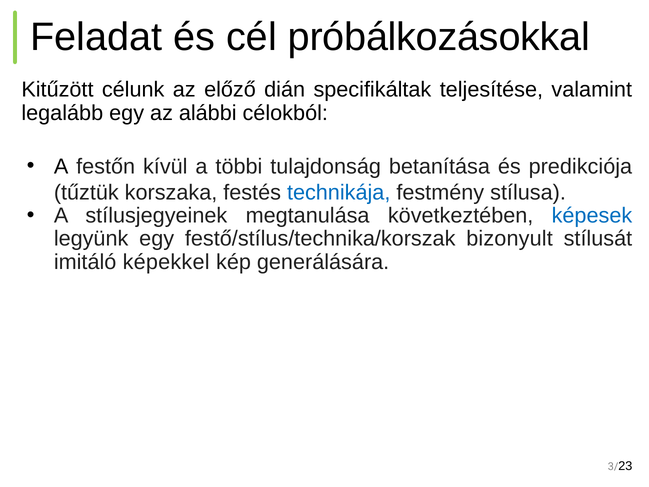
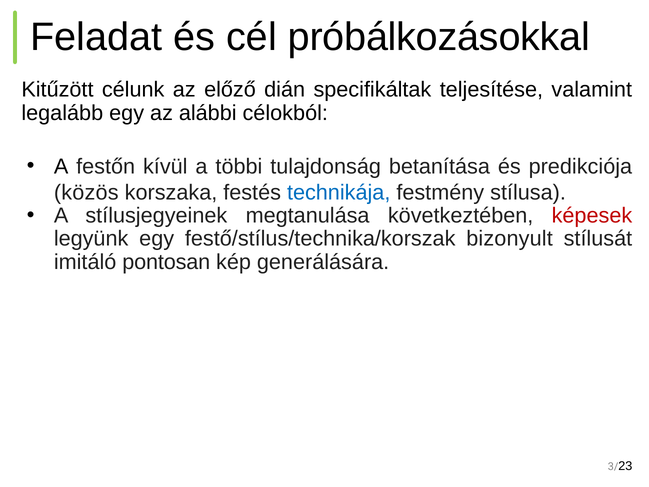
tűztük: tűztük -> közös
képesek colour: blue -> red
képekkel: képekkel -> pontosan
